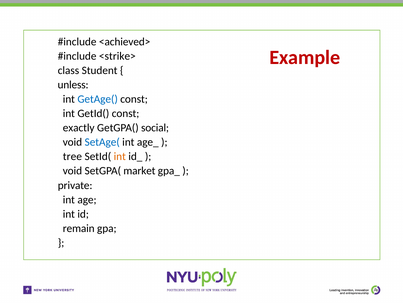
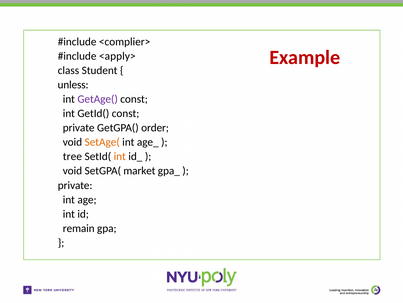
<achieved>: <achieved> -> <complier>
<strike>: <strike> -> <apply>
GetAge( colour: blue -> purple
exactly at (79, 128): exactly -> private
social: social -> order
SetAge( colour: blue -> orange
